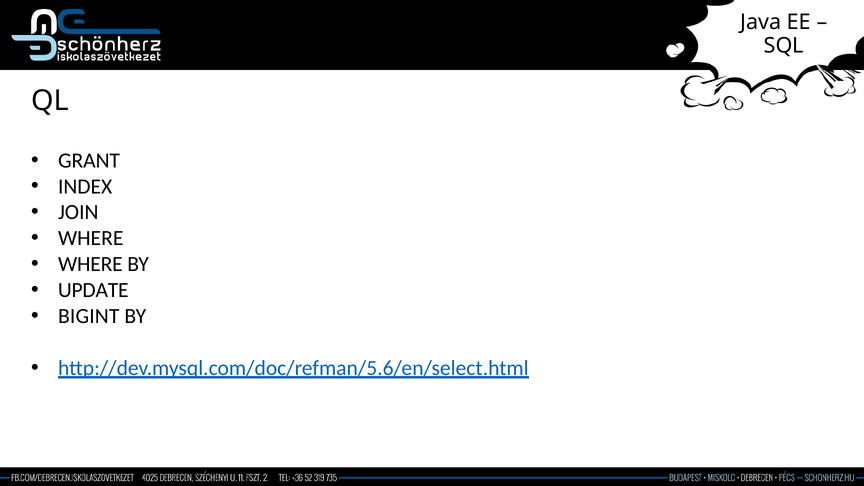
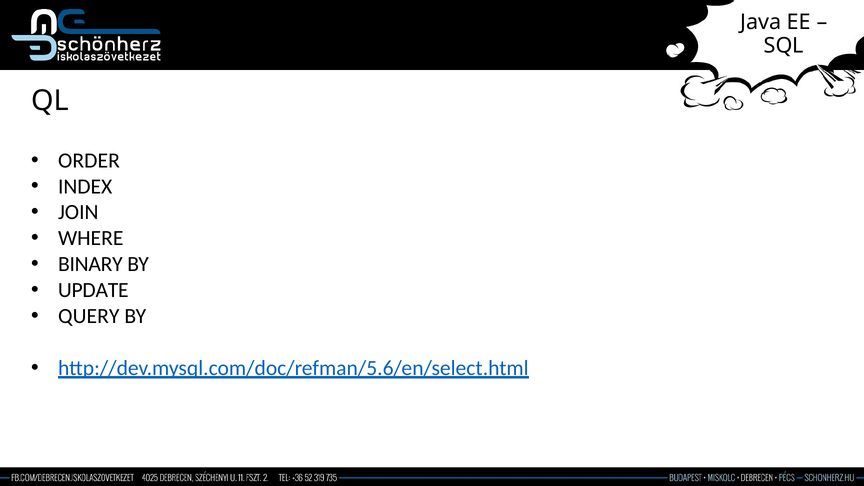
GRANT: GRANT -> ORDER
WHERE at (90, 264): WHERE -> BINARY
BIGINT: BIGINT -> QUERY
